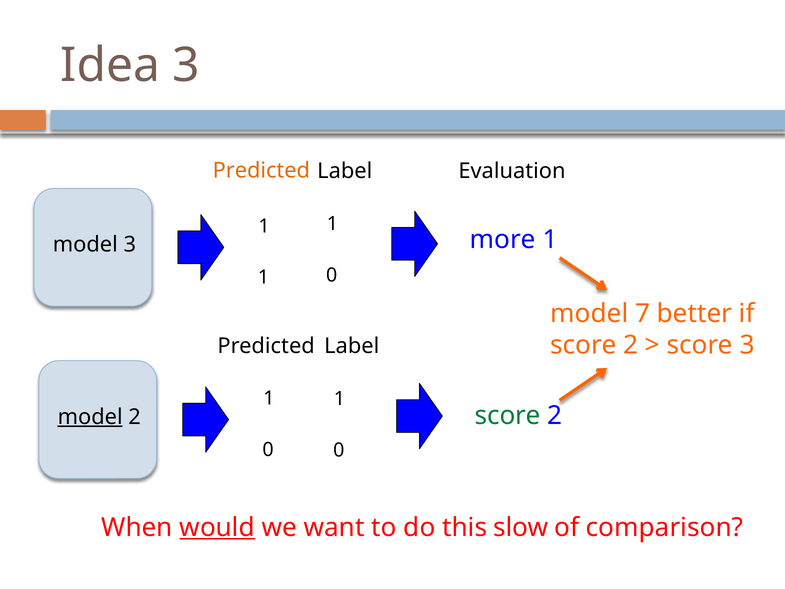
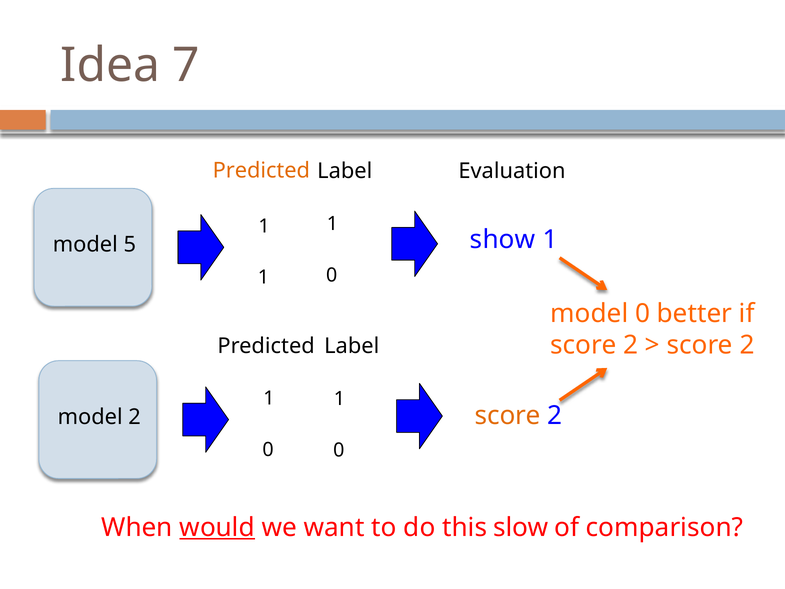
Idea 3: 3 -> 7
more: more -> show
model 3: 3 -> 5
model 7: 7 -> 0
3 at (747, 345): 3 -> 2
score at (508, 416) colour: green -> orange
model at (90, 417) underline: present -> none
